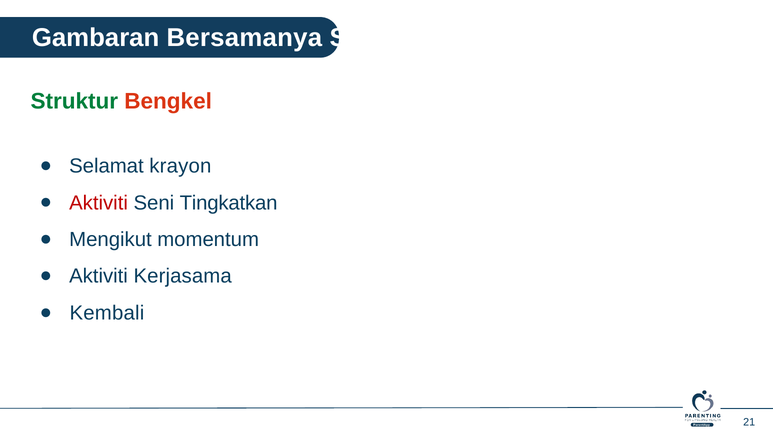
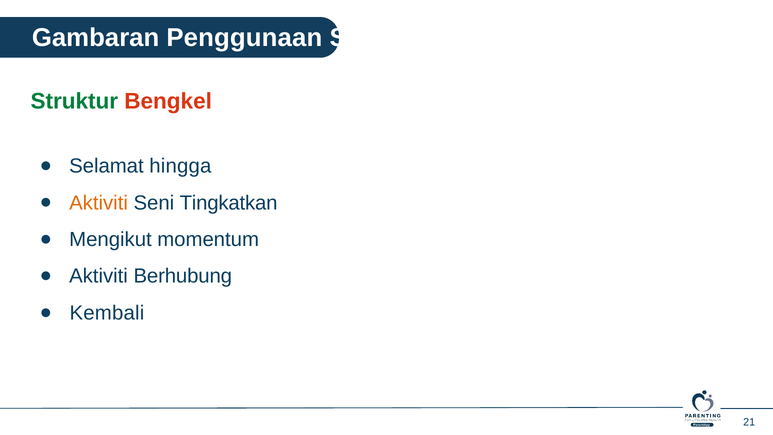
Bersamanya: Bersamanya -> Penggunaan
krayon: krayon -> hingga
Aktiviti at (99, 203) colour: red -> orange
Kerjasama: Kerjasama -> Berhubung
